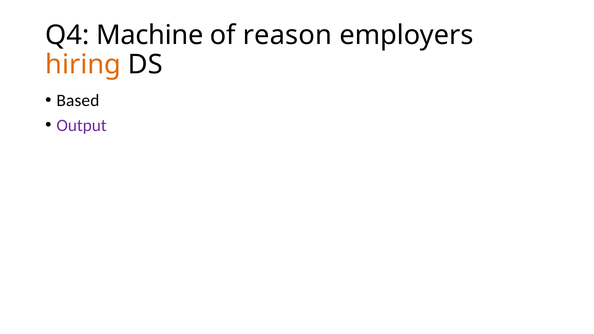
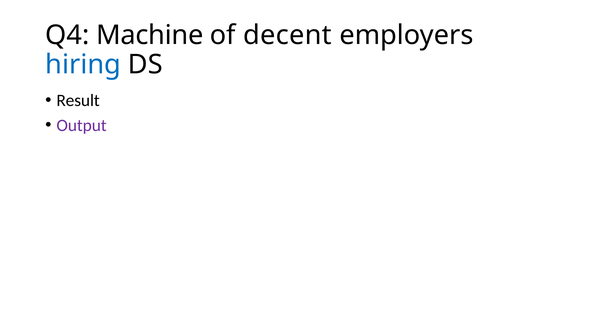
reason: reason -> decent
hiring colour: orange -> blue
Based: Based -> Result
